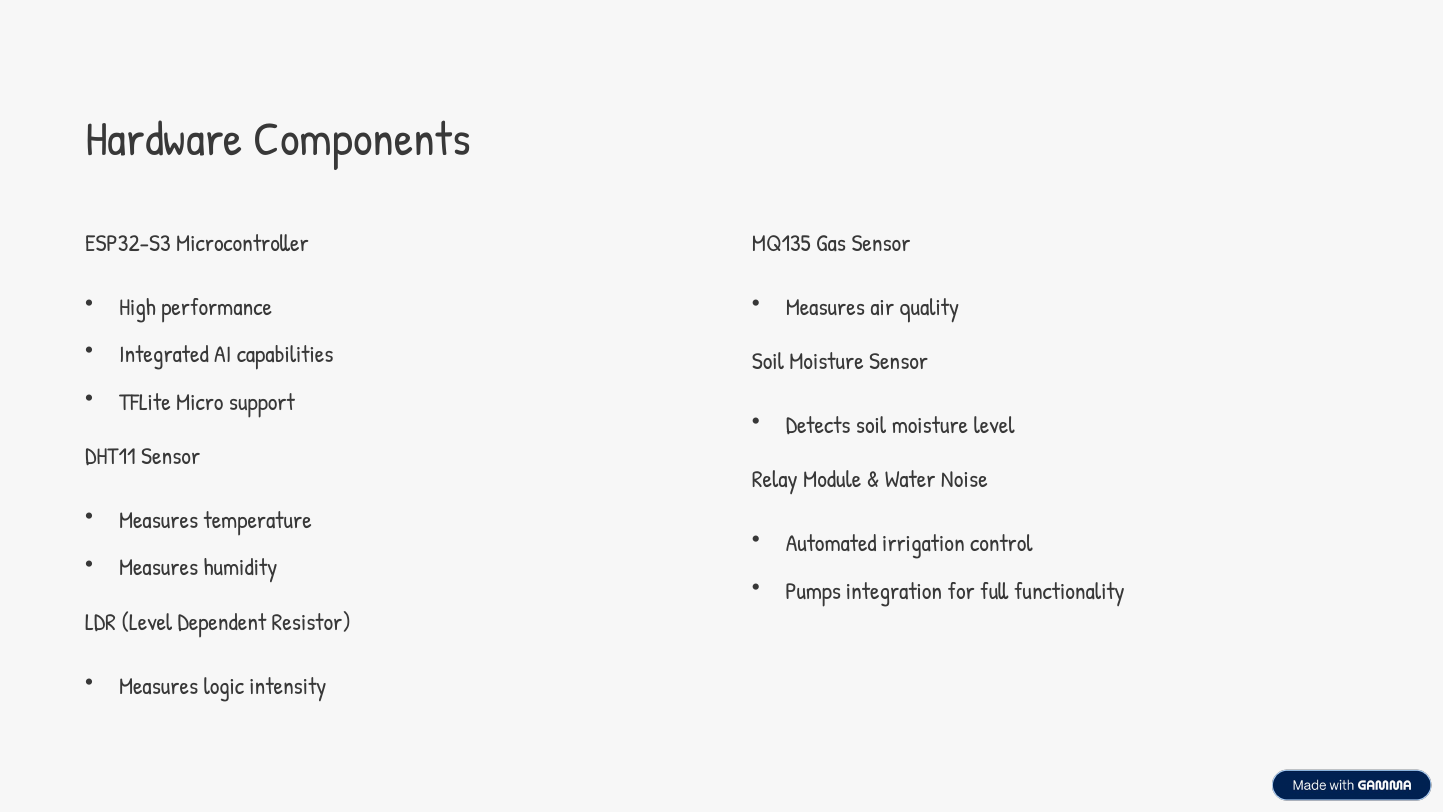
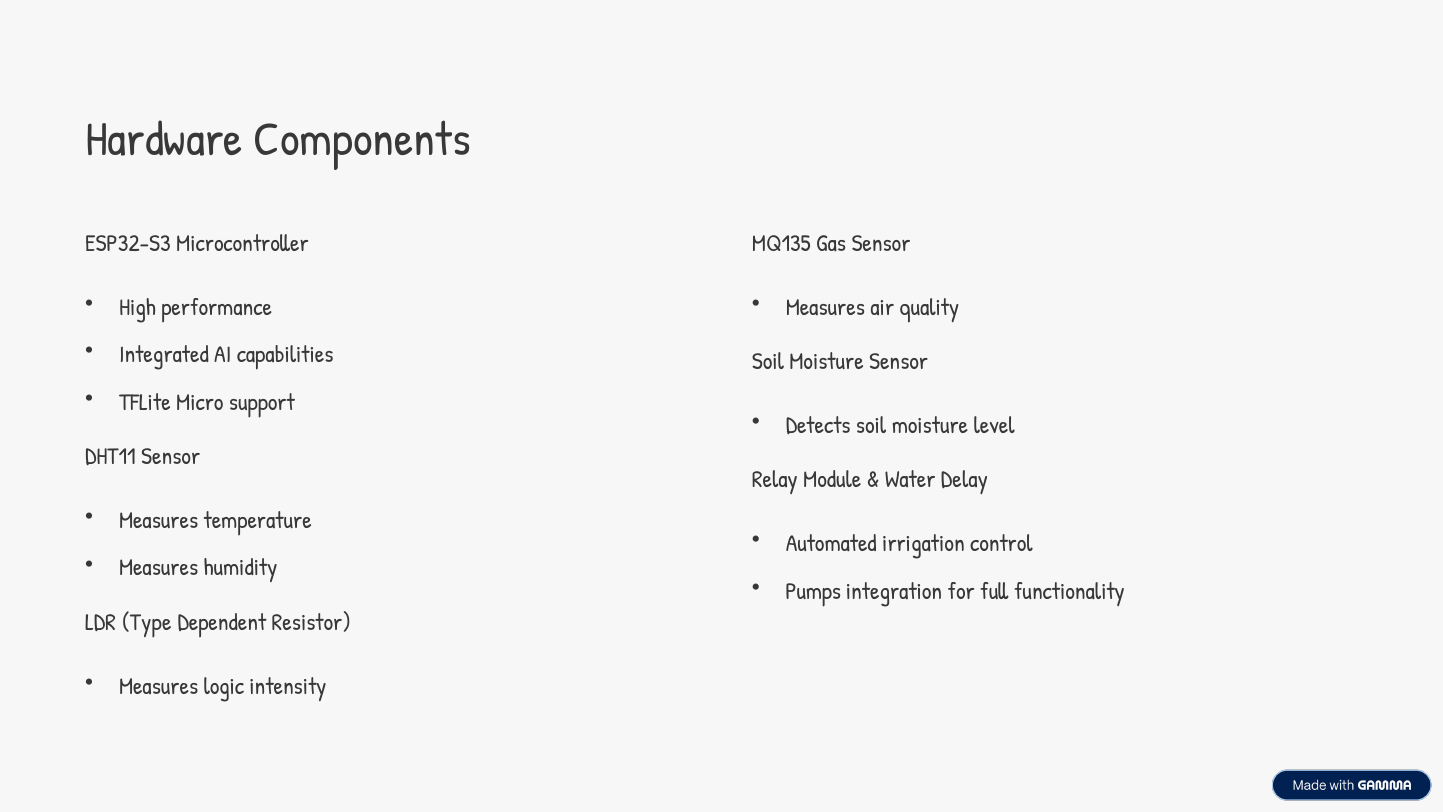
Noise: Noise -> Delay
LDR Level: Level -> Type
